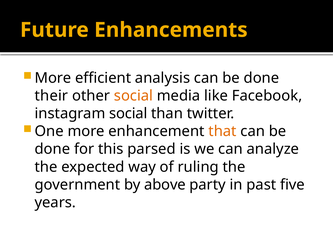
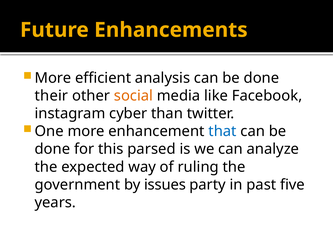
instagram social: social -> cyber
that colour: orange -> blue
above: above -> issues
